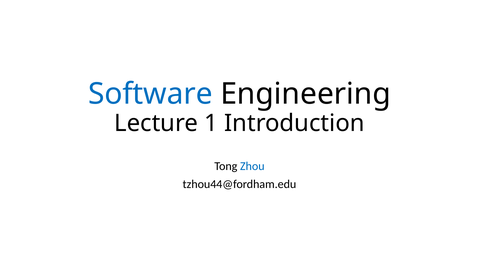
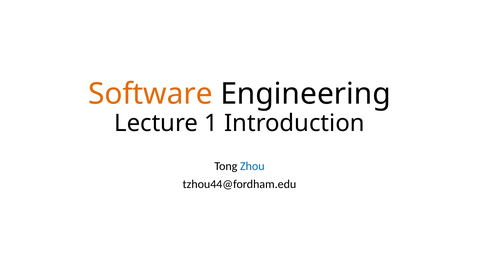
Software colour: blue -> orange
